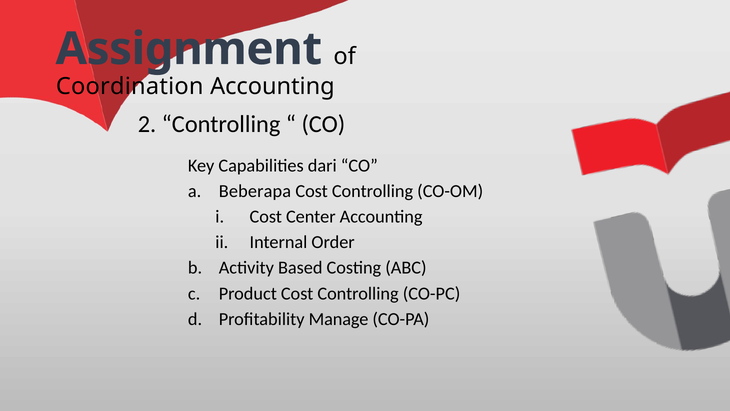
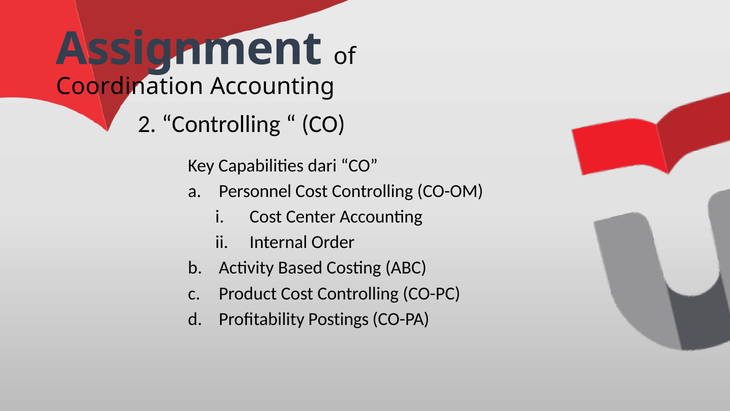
Beberapa: Beberapa -> Personnel
Manage: Manage -> Postings
